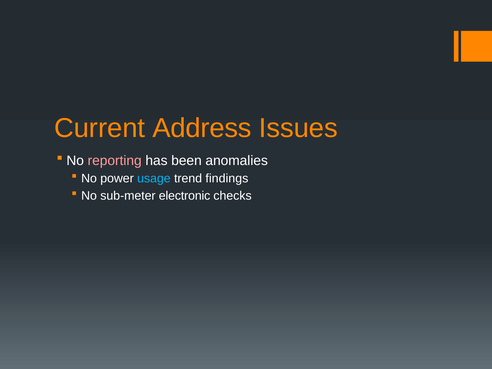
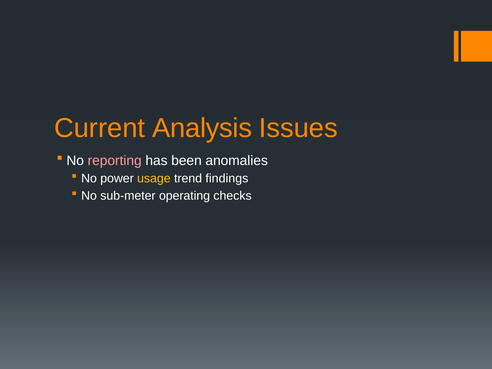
Address: Address -> Analysis
usage colour: light blue -> yellow
electronic: electronic -> operating
